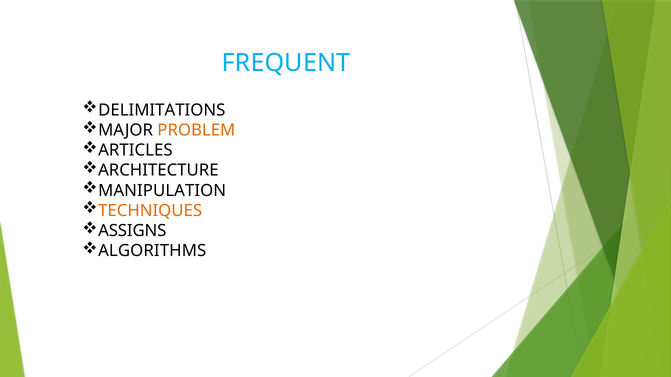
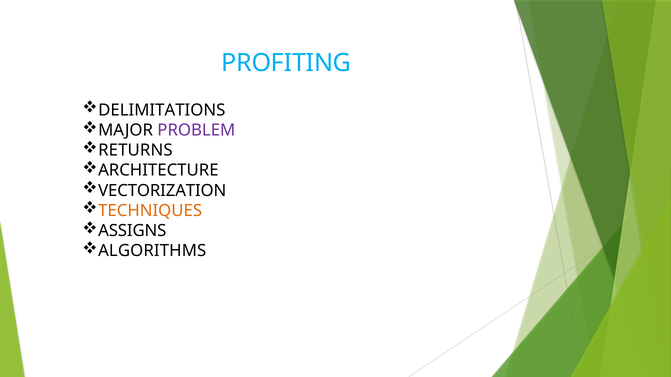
FREQUENT: FREQUENT -> PROFITING
PROBLEM colour: orange -> purple
ARTICLES: ARTICLES -> RETURNS
MANIPULATION: MANIPULATION -> VECTORIZATION
